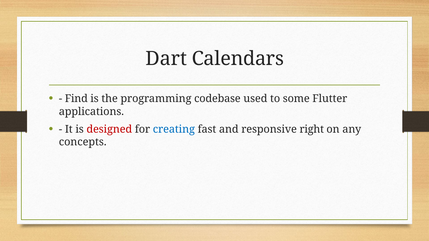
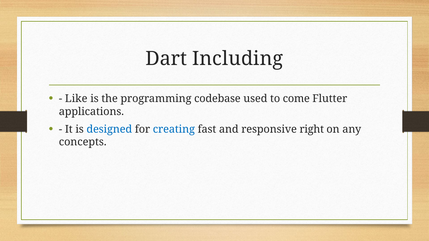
Calendars: Calendars -> Including
Find: Find -> Like
some: some -> come
designed colour: red -> blue
